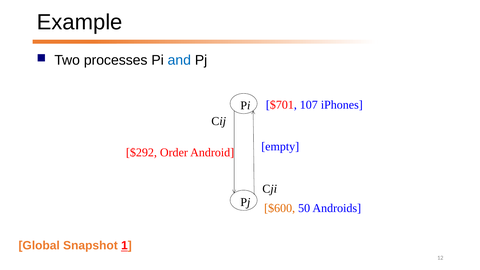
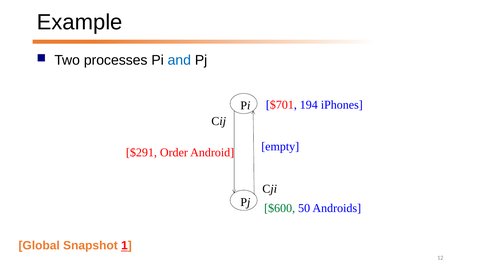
107: 107 -> 194
$292: $292 -> $291
$600 colour: orange -> green
